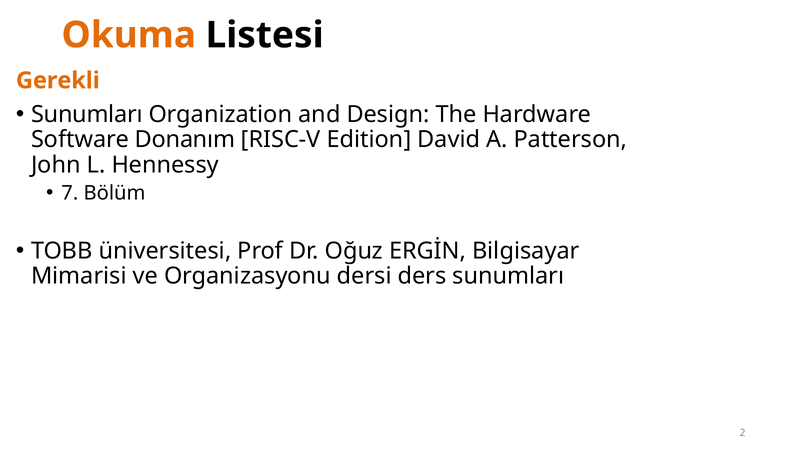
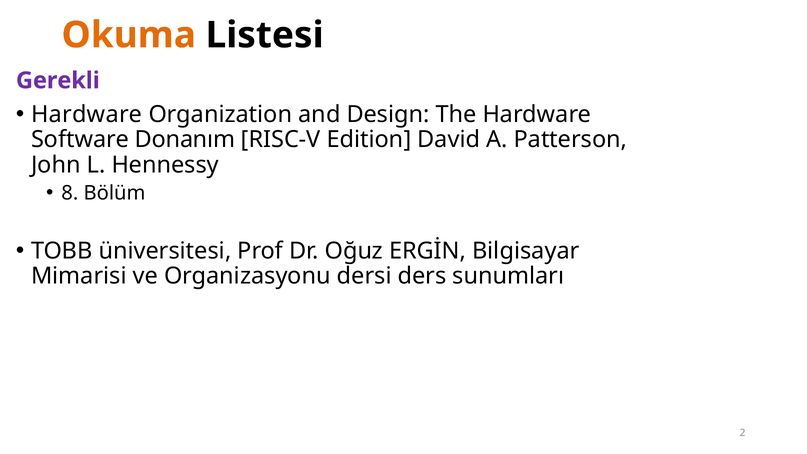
Gerekli colour: orange -> purple
Sunumları at (87, 114): Sunumları -> Hardware
7: 7 -> 8
